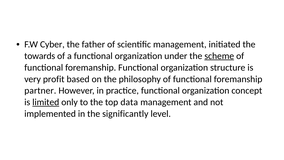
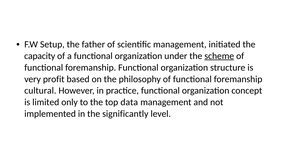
Cyber: Cyber -> Setup
towards: towards -> capacity
partner: partner -> cultural
limited underline: present -> none
